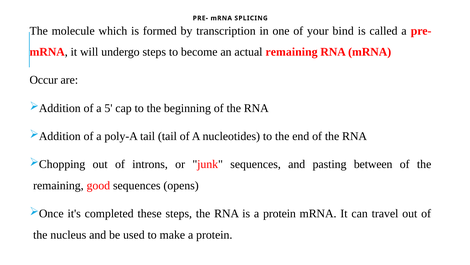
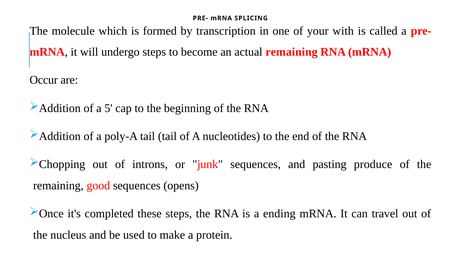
bind: bind -> with
between: between -> produce
is a protein: protein -> ending
